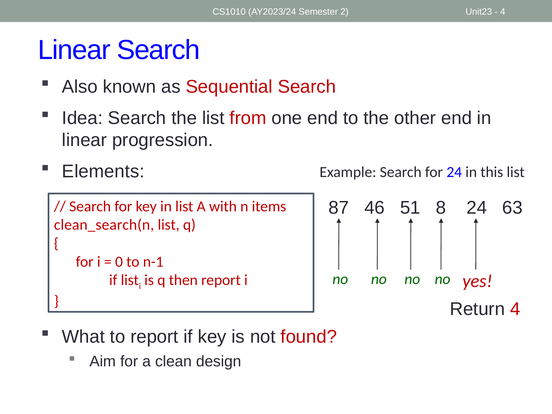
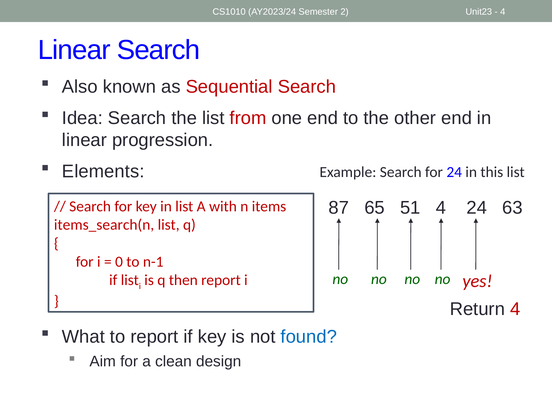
46: 46 -> 65
51 8: 8 -> 4
clean_search(n: clean_search(n -> items_search(n
found colour: red -> blue
